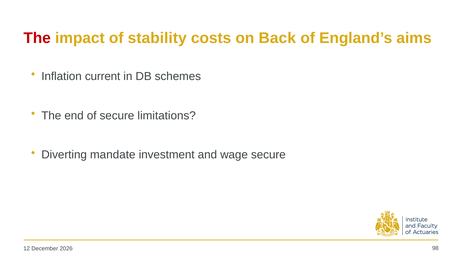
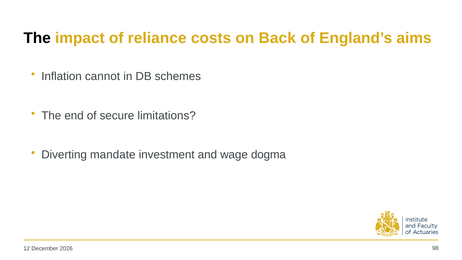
The at (37, 38) colour: red -> black
stability: stability -> reliance
current: current -> cannot
wage secure: secure -> dogma
